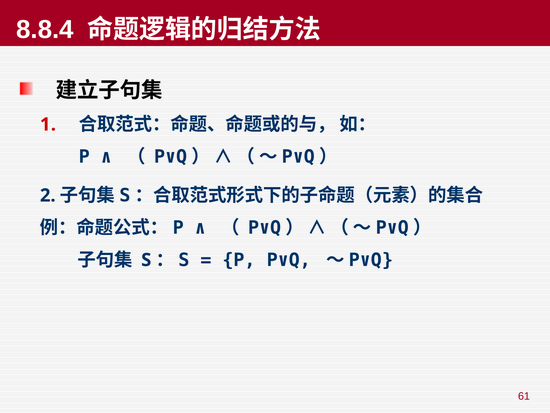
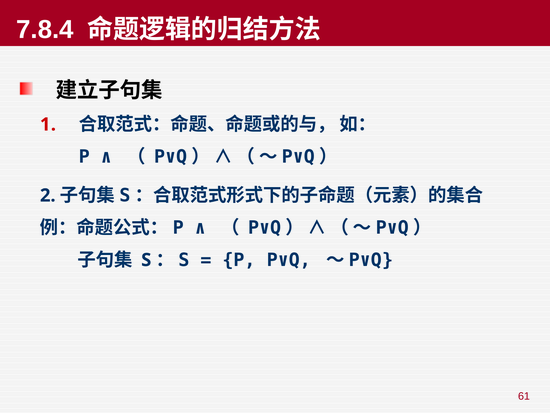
8.8.4: 8.8.4 -> 7.8.4
